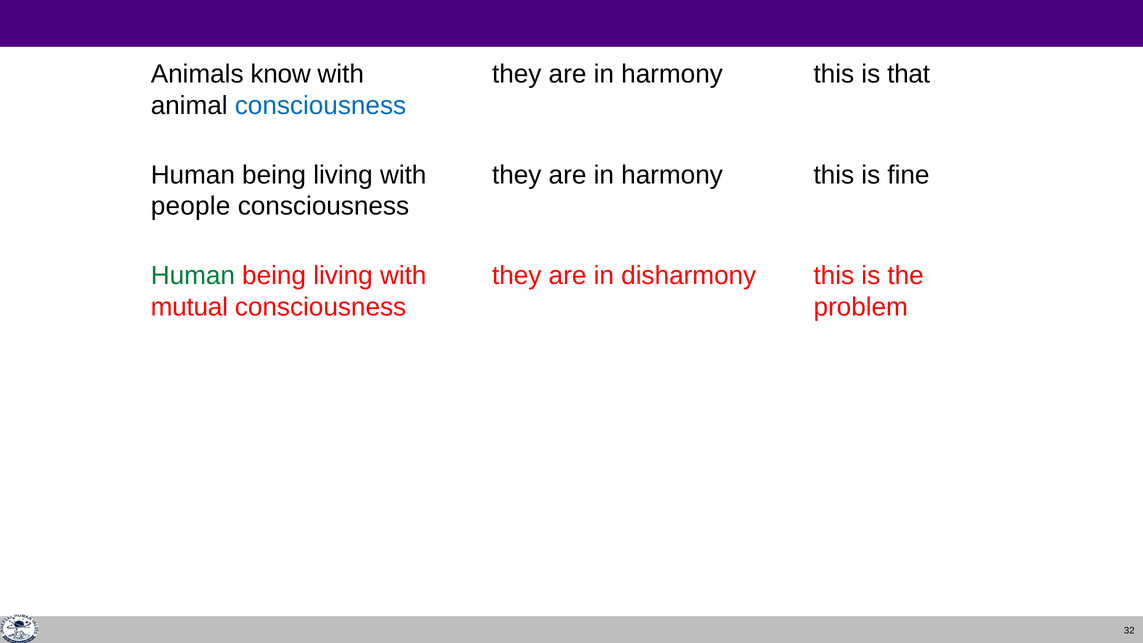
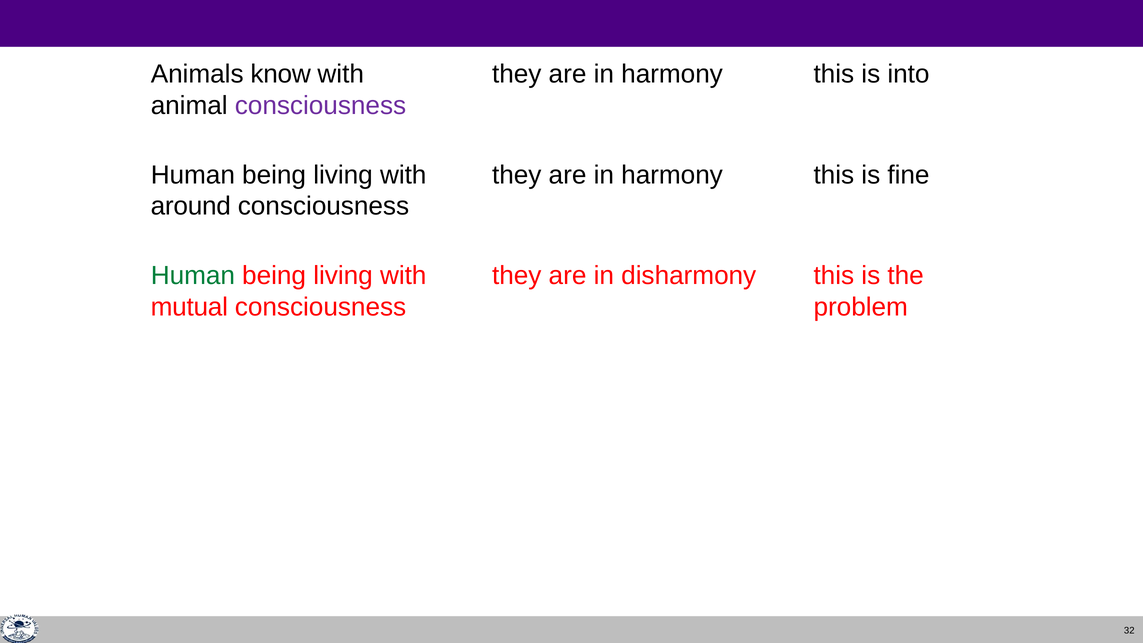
that: that -> into
consciousness at (320, 106) colour: blue -> purple
people: people -> around
